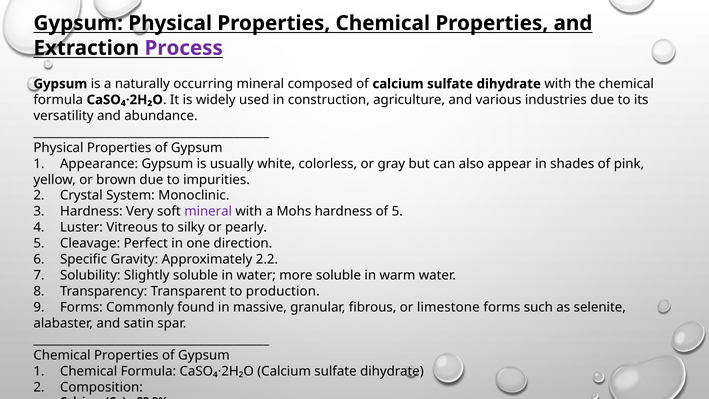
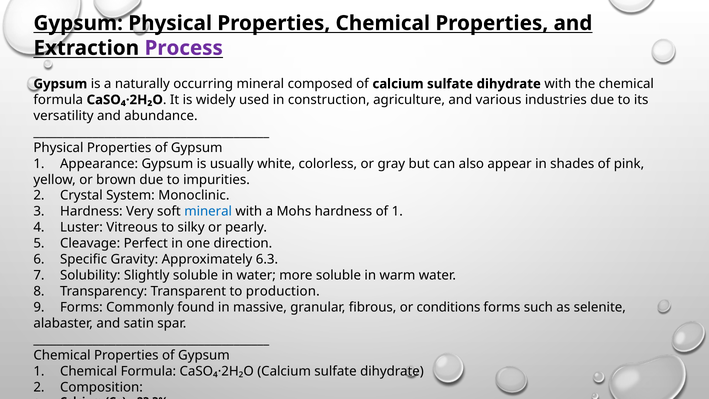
mineral at (208, 211) colour: purple -> blue
of 5: 5 -> 1
2.2: 2.2 -> 6.3
limestone: limestone -> conditions
